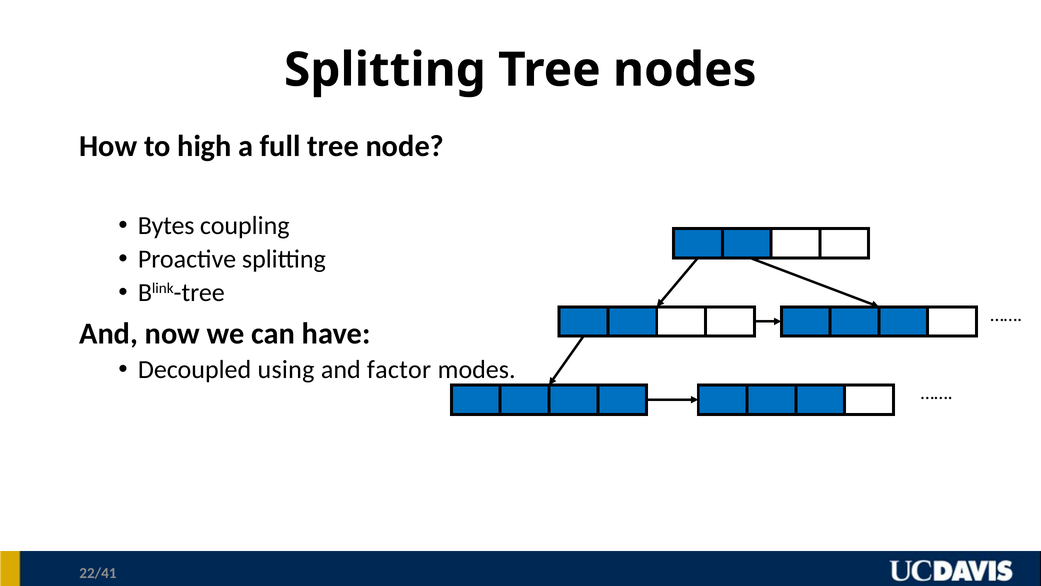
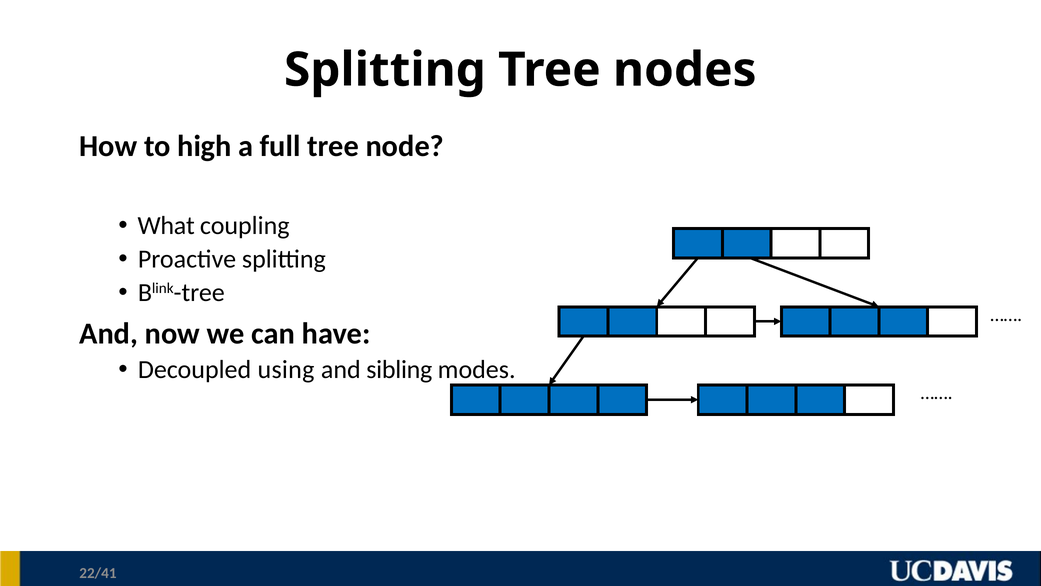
Bytes: Bytes -> What
factor: factor -> sibling
